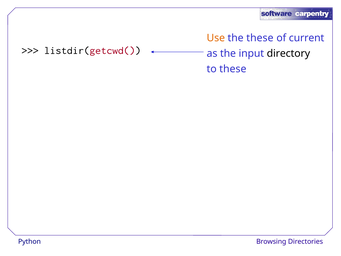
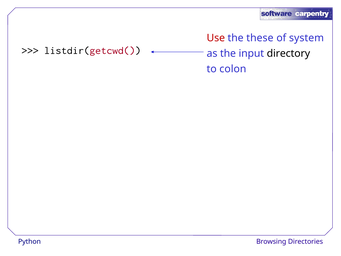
Use colour: orange -> red
current: current -> system
to these: these -> colon
